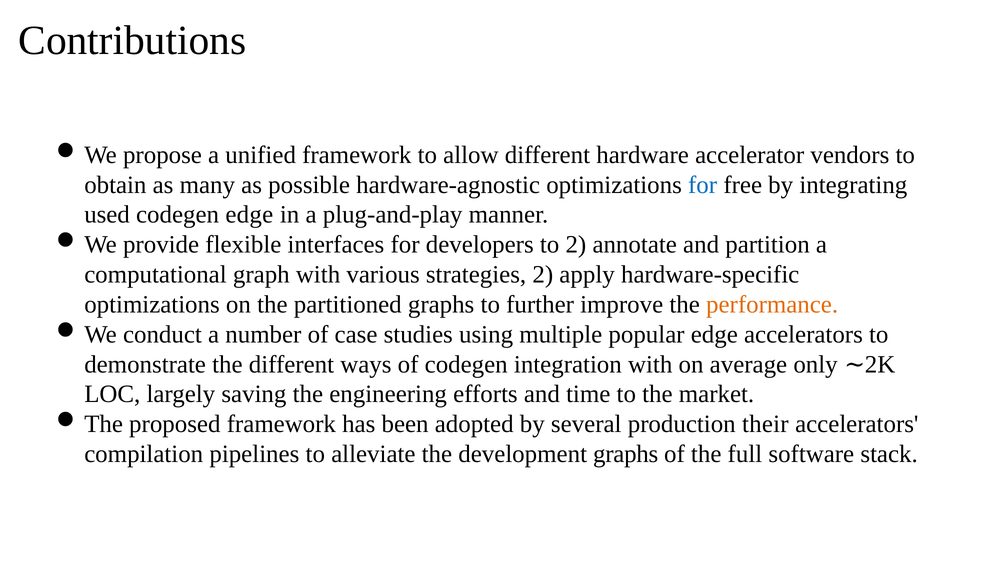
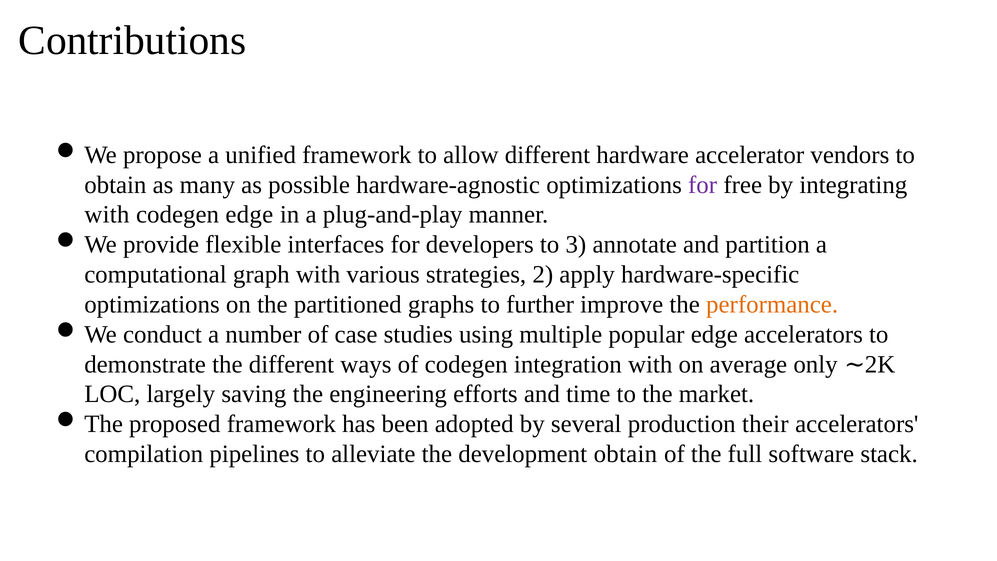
for at (703, 185) colour: blue -> purple
used at (107, 215): used -> with
to 2: 2 -> 3
development graphs: graphs -> obtain
